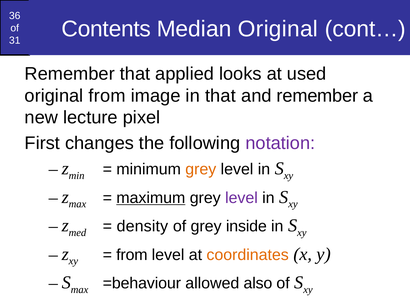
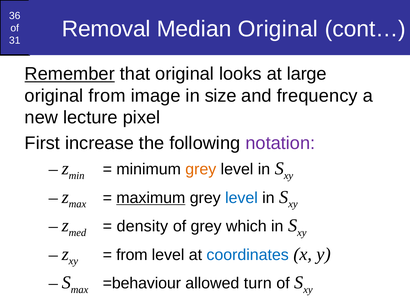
Contents: Contents -> Removal
Remember at (70, 74) underline: none -> present
that applied: applied -> original
used: used -> large
in that: that -> size
and remember: remember -> frequency
changes: changes -> increase
level at (241, 198) colour: purple -> blue
inside: inside -> which
coordinates colour: orange -> blue
also: also -> turn
